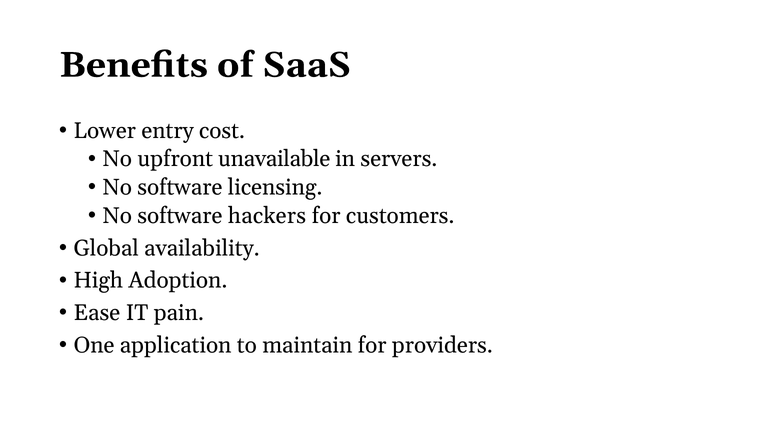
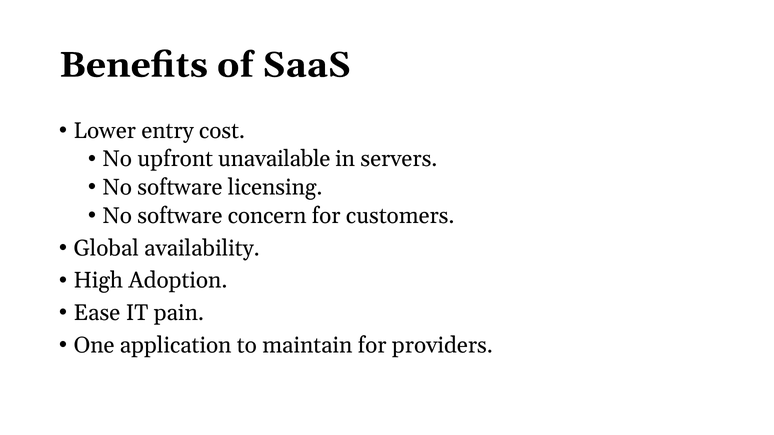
hackers: hackers -> concern
